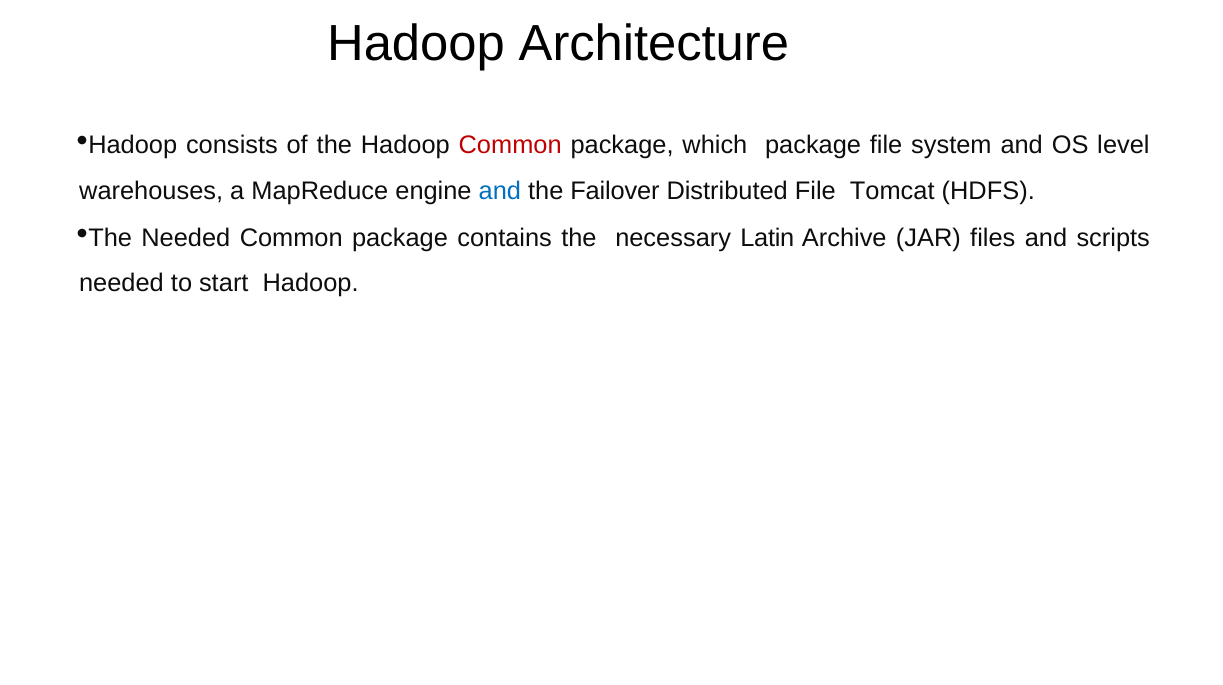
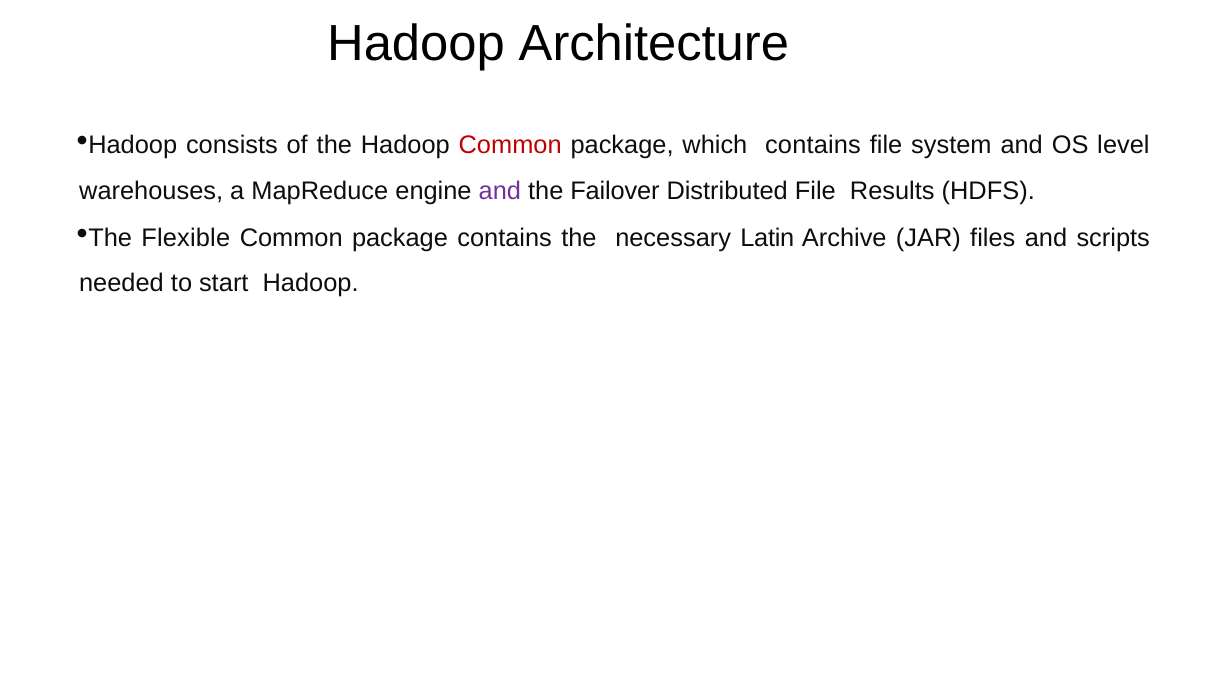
which package: package -> contains
and at (500, 191) colour: blue -> purple
Tomcat: Tomcat -> Results
Needed at (186, 238): Needed -> Flexible
